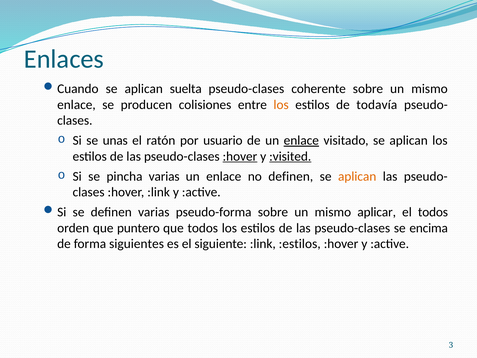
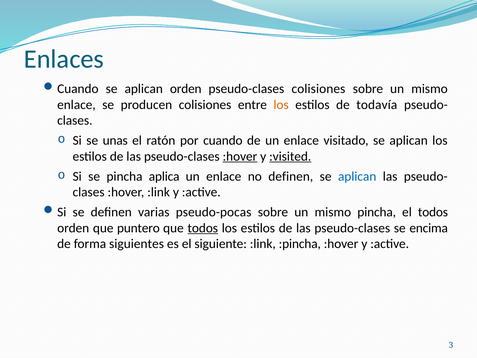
aplican suelta: suelta -> orden
pseudo-clases coherente: coherente -> colisiones
usuario: usuario -> cuando
enlace at (301, 140) underline: present -> none
pincha varias: varias -> aplica
aplican at (357, 176) colour: orange -> blue
pseudo-forma: pseudo-forma -> pseudo-pocas
mismo aplicar: aplicar -> pincha
todos at (203, 228) underline: none -> present
:estilos: :estilos -> :pincha
